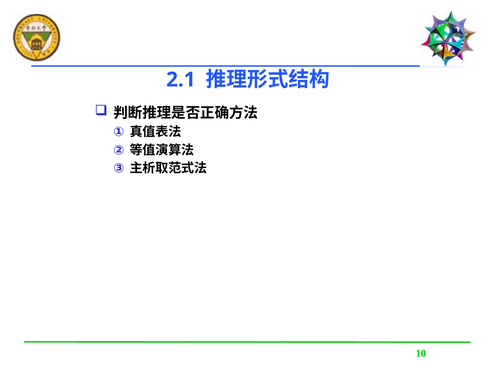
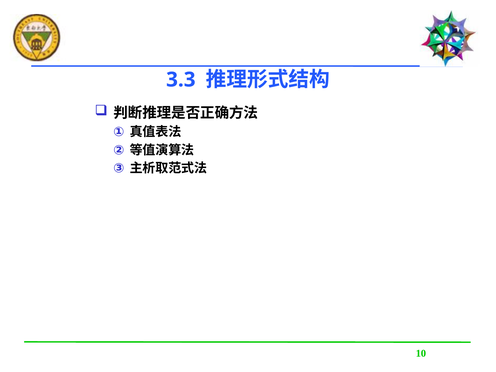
2.1: 2.1 -> 3.3
